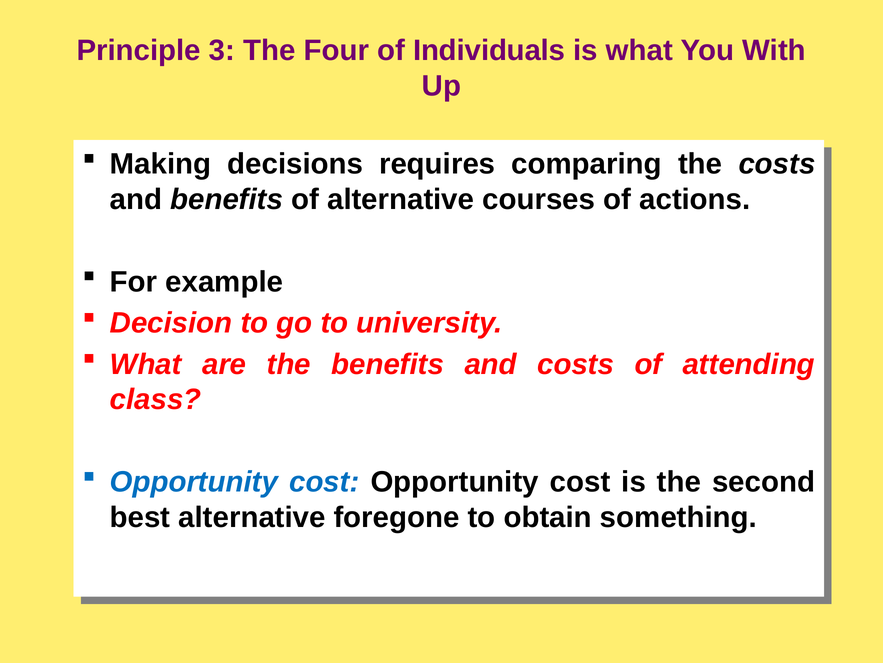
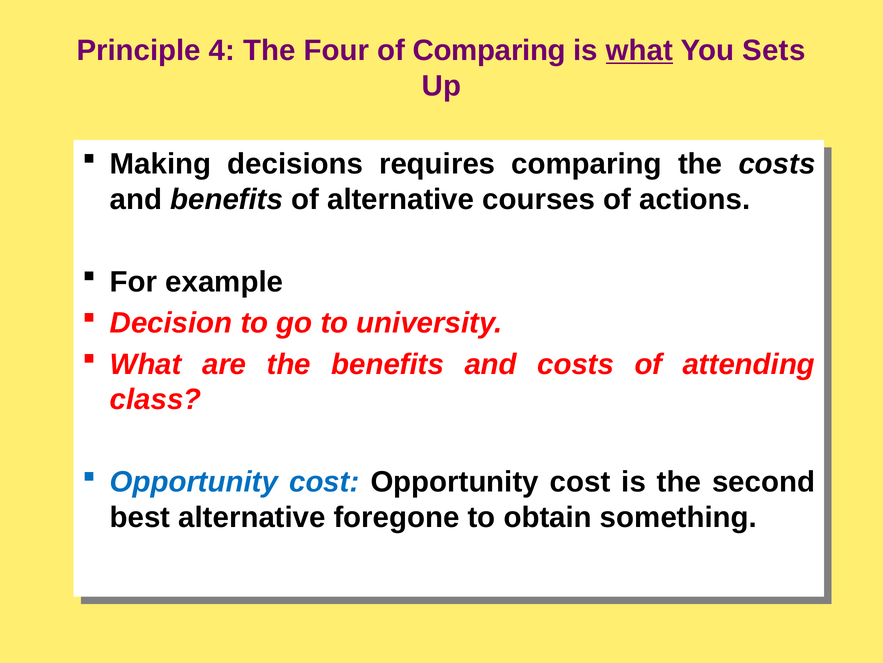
3: 3 -> 4
of Individuals: Individuals -> Comparing
what at (639, 51) underline: none -> present
With: With -> Sets
